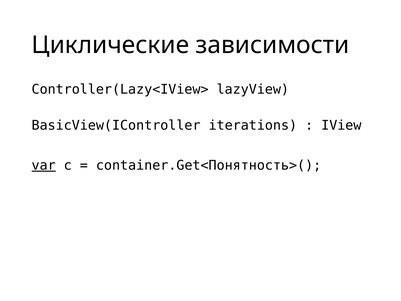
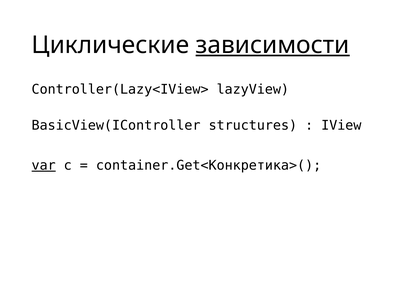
зависимости underline: none -> present
iterations: iterations -> structures
container.Get<Понятность>(: container.Get<Понятность>( -> container.Get<Конкретика>(
